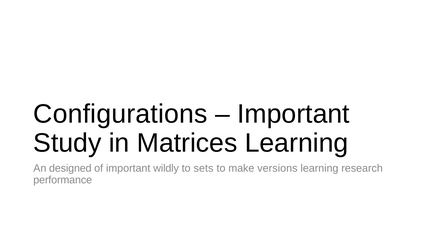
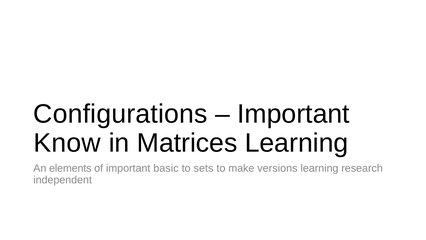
Study: Study -> Know
designed: designed -> elements
wildly: wildly -> basic
performance: performance -> independent
